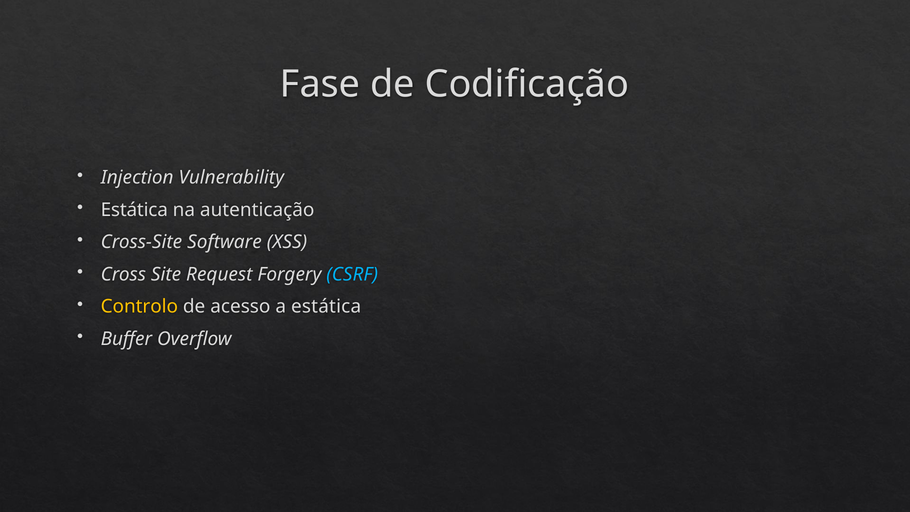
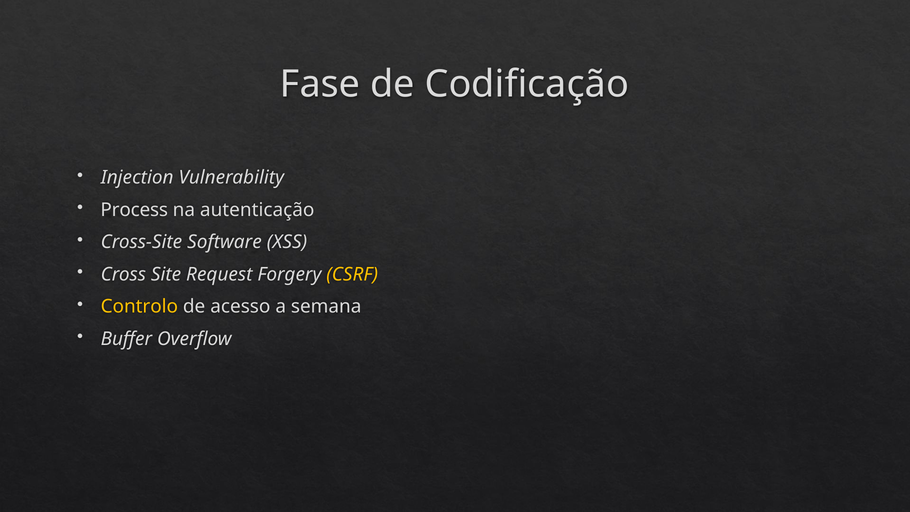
Estática at (134, 210): Estática -> Process
CSRF colour: light blue -> yellow
a estática: estática -> semana
